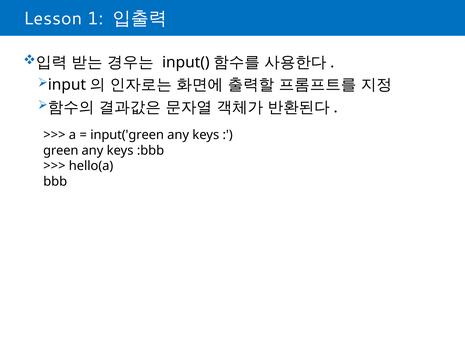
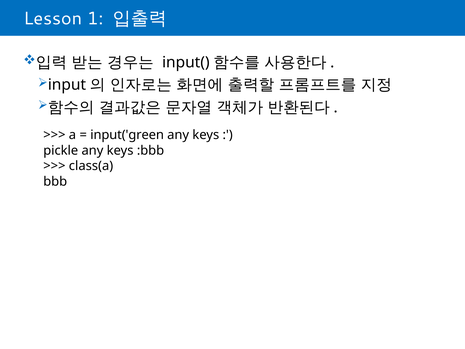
green: green -> pickle
hello(a: hello(a -> class(a
